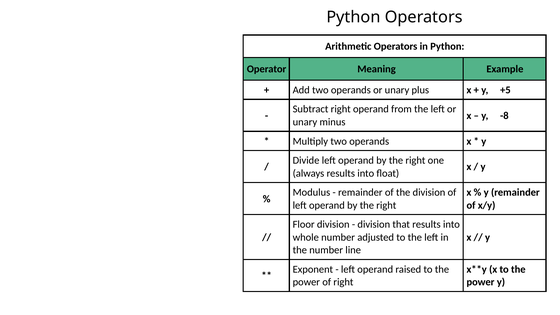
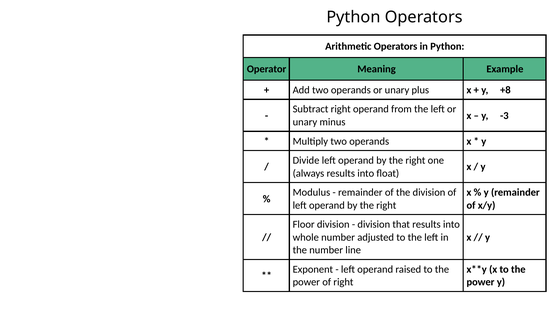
+5: +5 -> +8
-8: -8 -> -3
